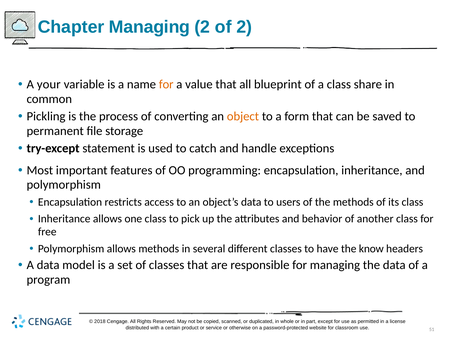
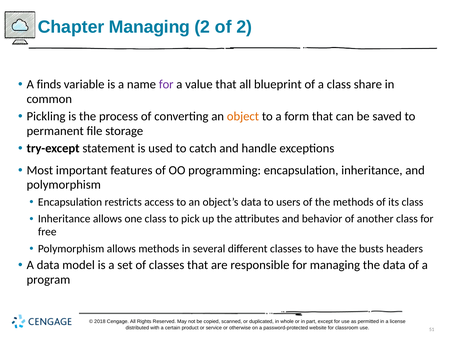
your: your -> finds
for at (166, 84) colour: orange -> purple
know: know -> busts
